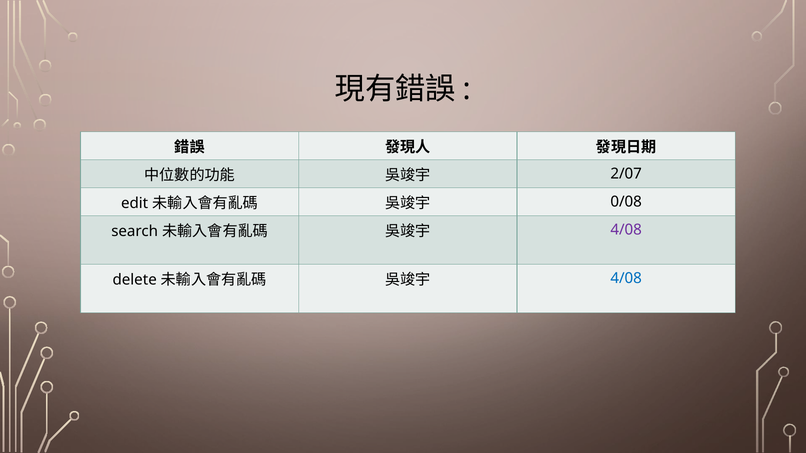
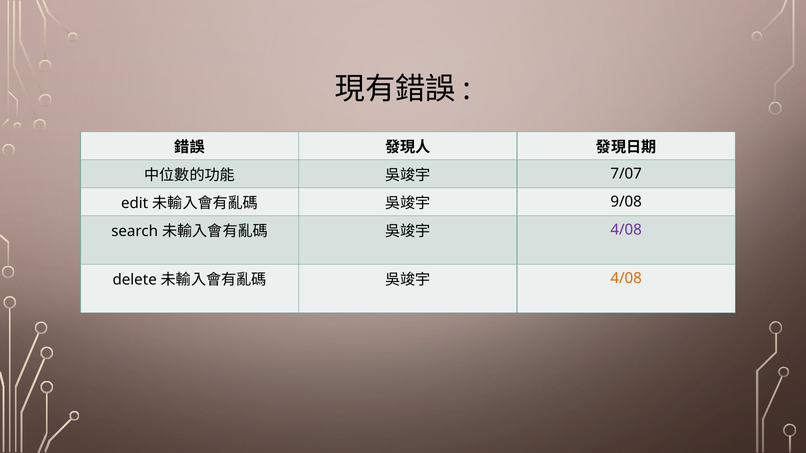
2/07: 2/07 -> 7/07
0/08: 0/08 -> 9/08
4/08 at (626, 279) colour: blue -> orange
